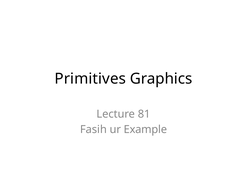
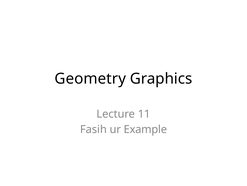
Primitives: Primitives -> Geometry
81: 81 -> 11
